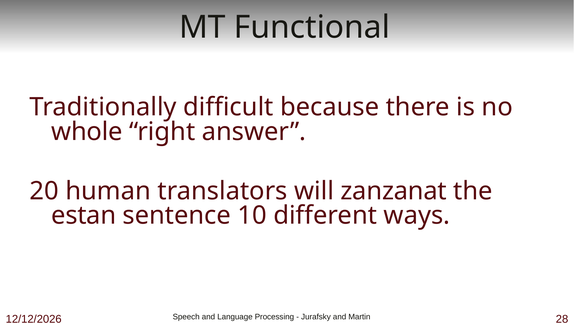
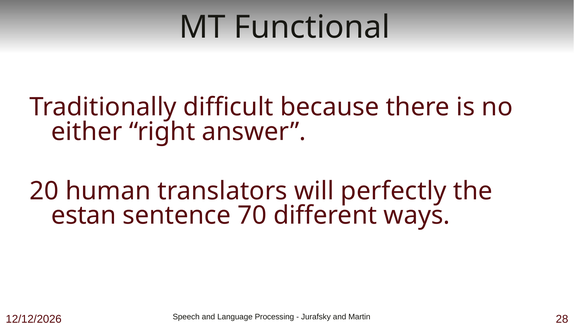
whole: whole -> either
zanzanat: zanzanat -> perfectly
10: 10 -> 70
